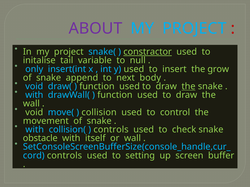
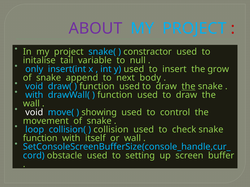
constractor underline: present -> none
void at (34, 113) colour: light green -> white
collision: collision -> showing
with at (35, 130): with -> loop
controls at (111, 130): controls -> collision
obstacle at (40, 139): obstacle -> function
controls at (64, 156): controls -> obstacle
